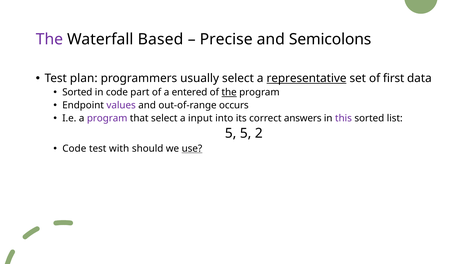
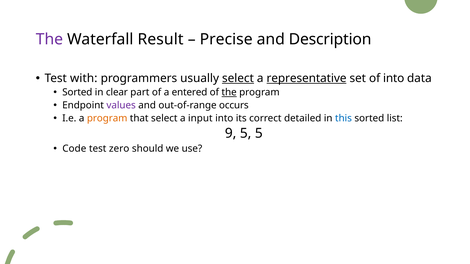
Based: Based -> Result
Semicolons: Semicolons -> Description
plan: plan -> with
select at (238, 78) underline: none -> present
of first: first -> into
in code: code -> clear
program at (107, 119) colour: purple -> orange
answers: answers -> detailed
this colour: purple -> blue
5 at (231, 134): 5 -> 9
5 2: 2 -> 5
with: with -> zero
use underline: present -> none
